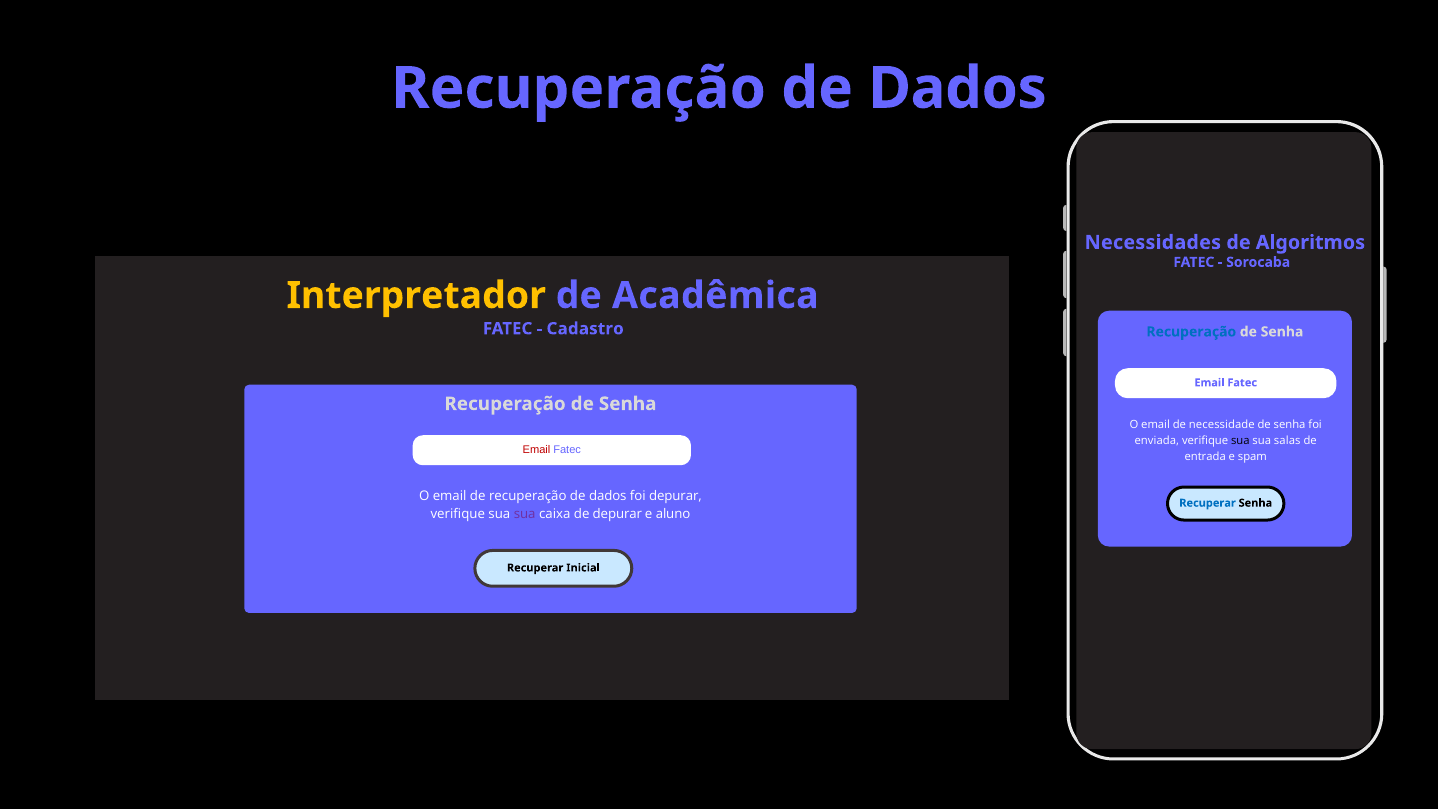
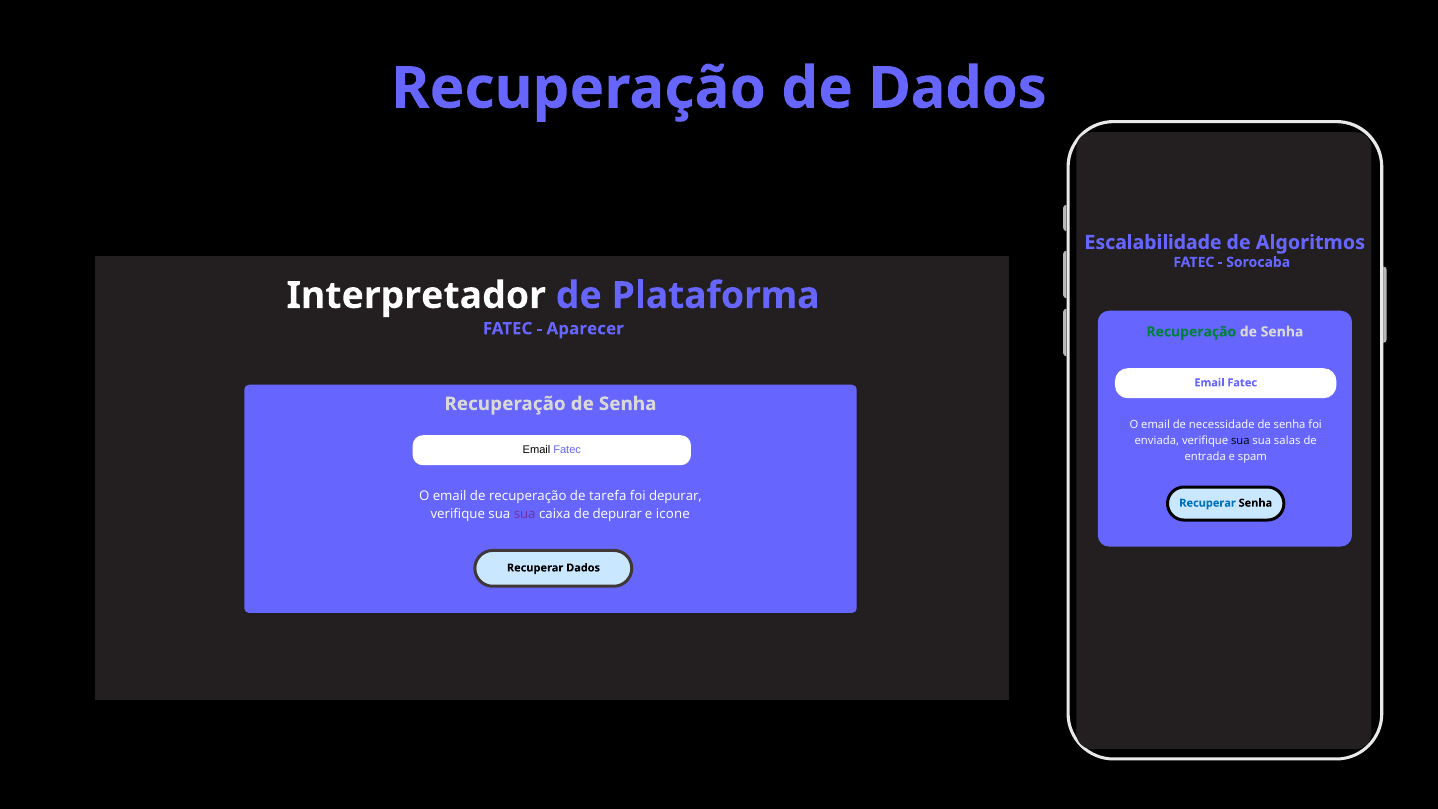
Necessidades: Necessidades -> Escalabilidade
Interpretador colour: yellow -> white
Acadêmica: Acadêmica -> Plataforma
Cadastro: Cadastro -> Aparecer
Recuperação at (1191, 332) colour: blue -> green
Email at (537, 450) colour: red -> black
de recuperação de dados: dados -> tarefa
aluno: aluno -> icone
Recuperar Inicial: Inicial -> Dados
